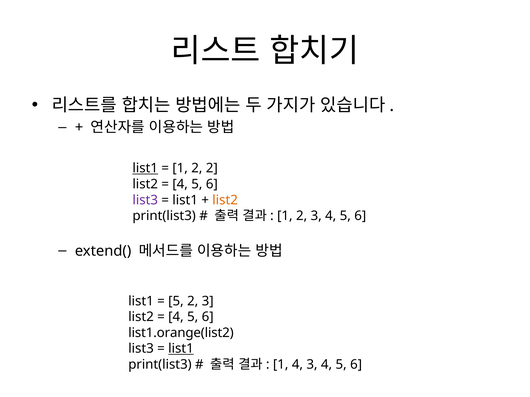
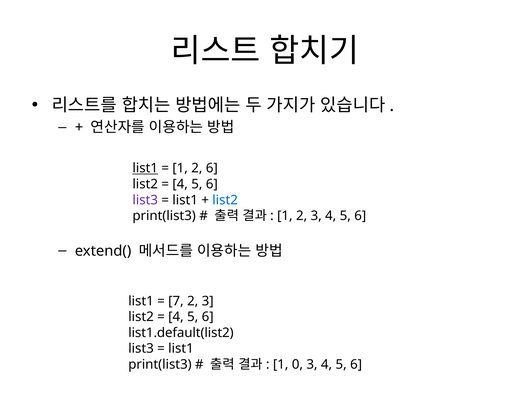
2 2: 2 -> 6
list2 at (225, 200) colour: orange -> blue
5 at (176, 301): 5 -> 7
list1.orange(list2: list1.orange(list2 -> list1.default(list2
list1 at (181, 349) underline: present -> none
1 4: 4 -> 0
